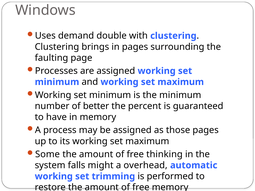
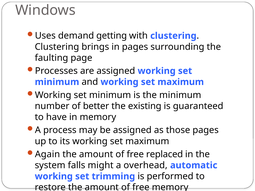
double: double -> getting
percent: percent -> existing
Some: Some -> Again
thinking: thinking -> replaced
